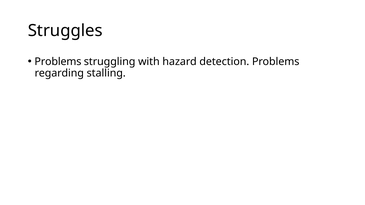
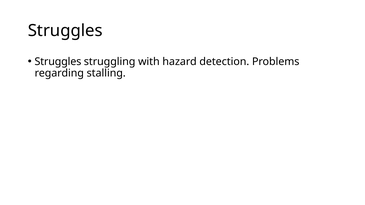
Problems at (58, 62): Problems -> Struggles
